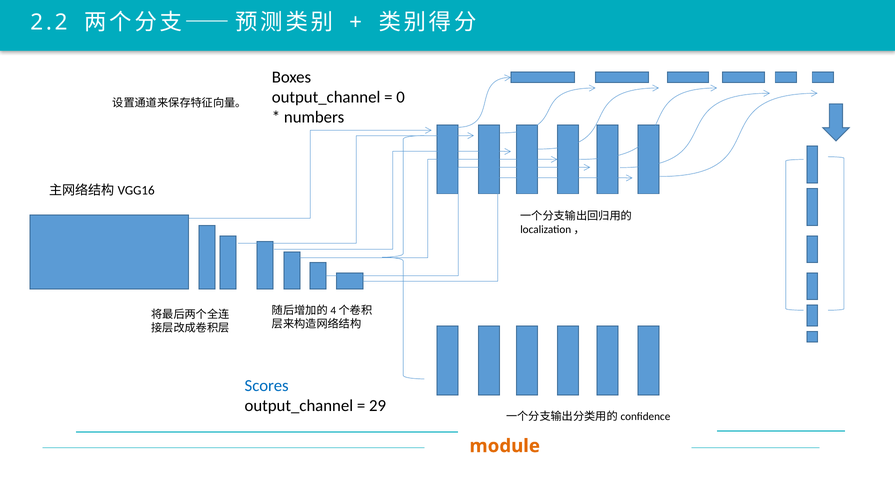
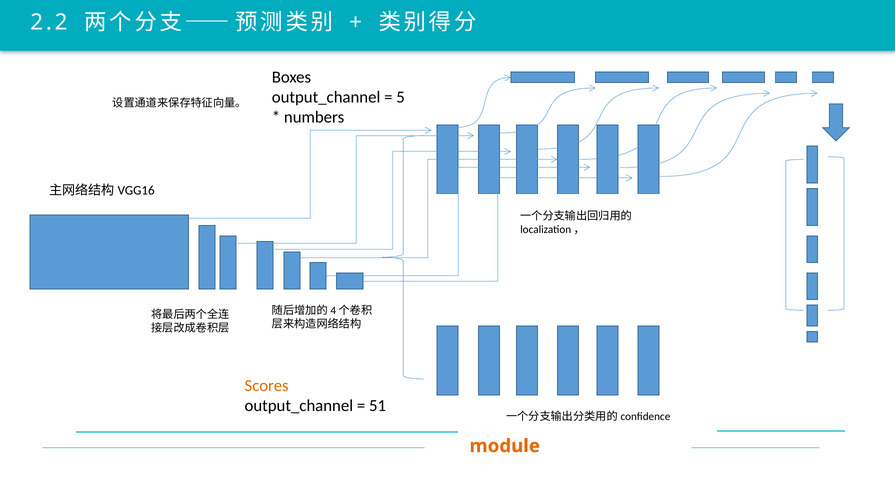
0: 0 -> 5
Scores colour: blue -> orange
29: 29 -> 51
